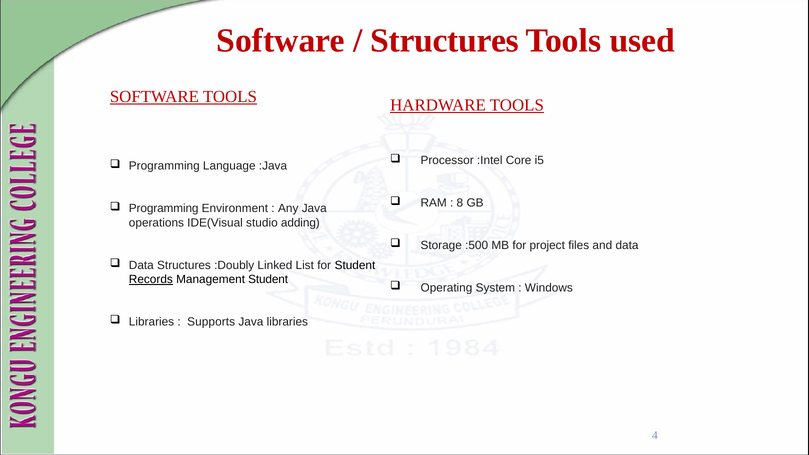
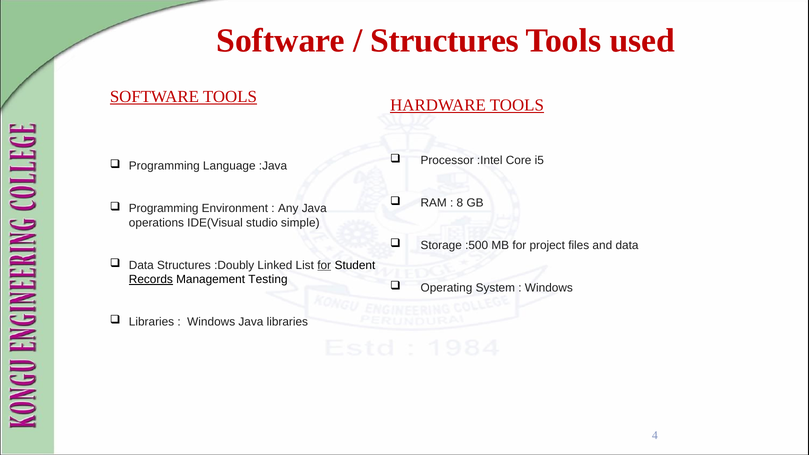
adding: adding -> simple
for at (324, 265) underline: none -> present
Management Student: Student -> Testing
Supports at (211, 322): Supports -> Windows
